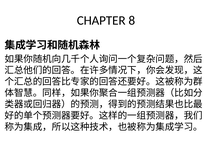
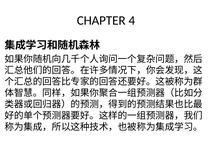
8: 8 -> 4
